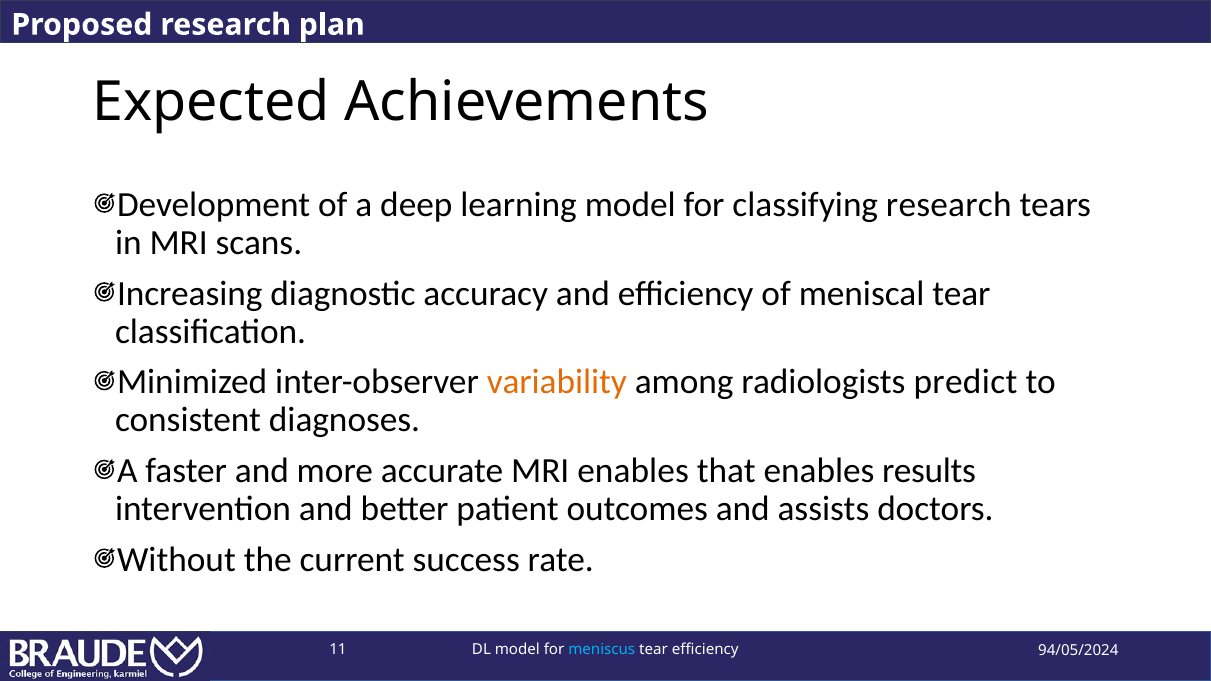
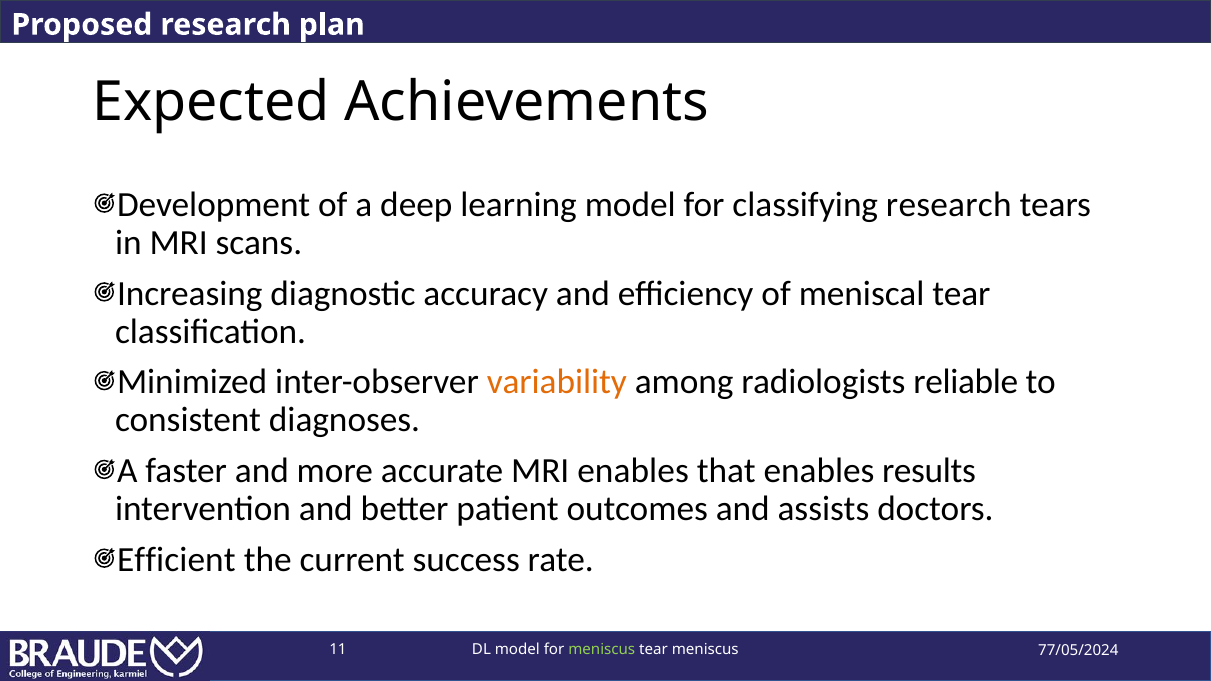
predict: predict -> reliable
Without: Without -> Efficient
meniscus at (602, 649) colour: light blue -> light green
tear efficiency: efficiency -> meniscus
94/05/2024: 94/05/2024 -> 77/05/2024
